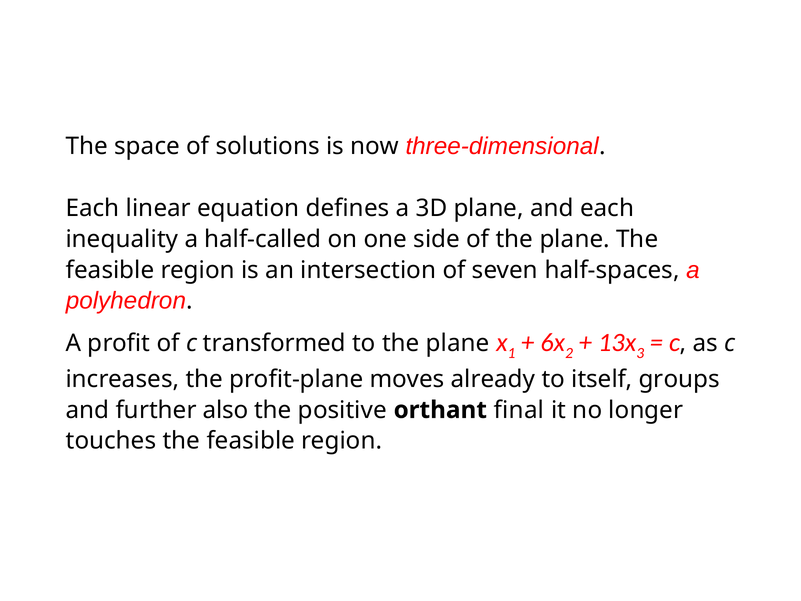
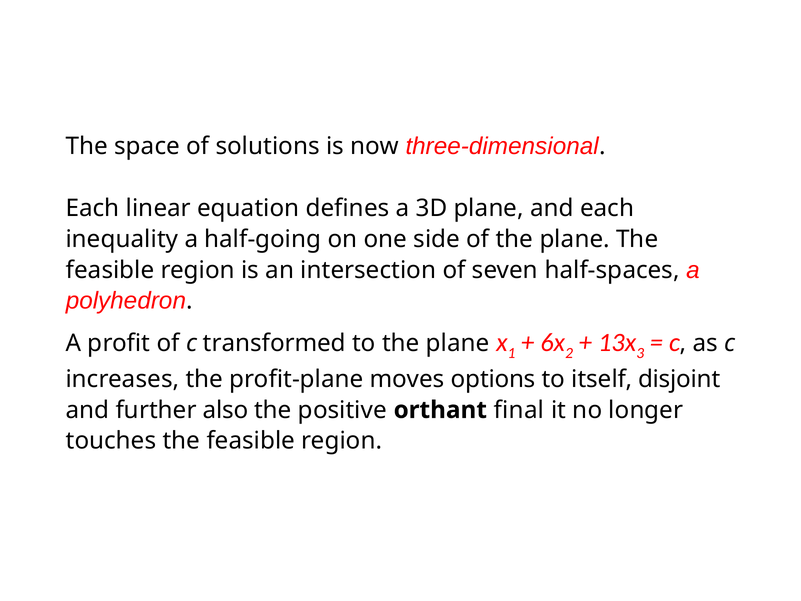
half-called: half-called -> half-going
already: already -> options
groups: groups -> disjoint
